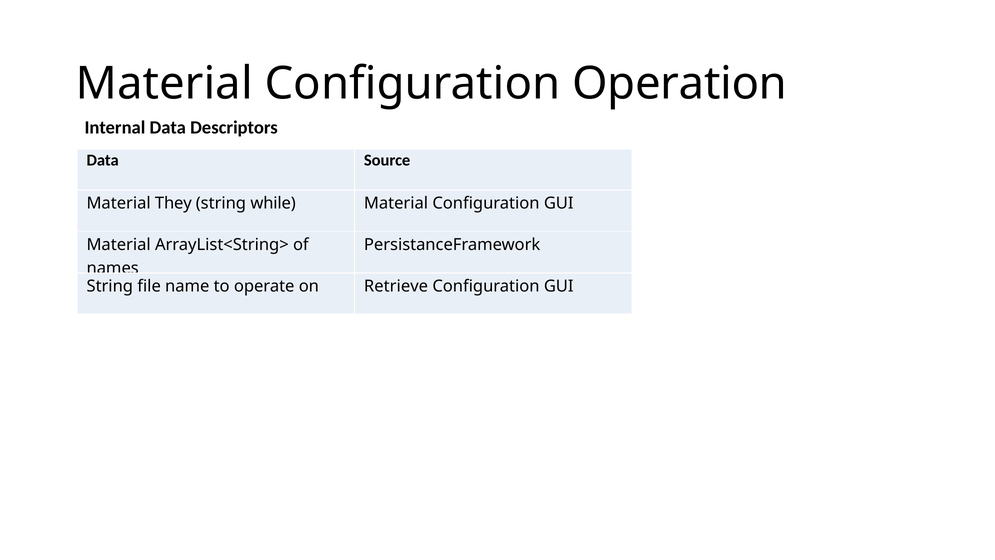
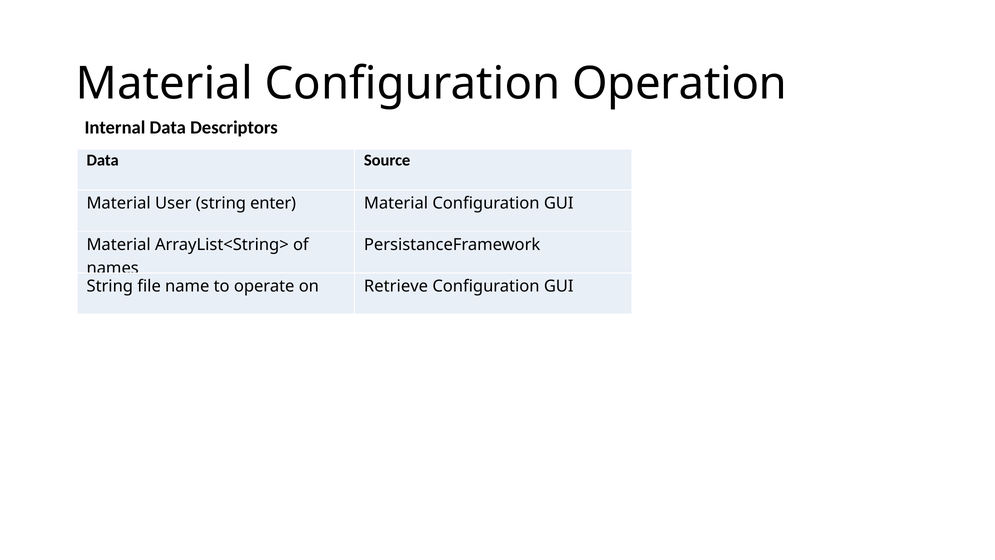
They: They -> User
while: while -> enter
